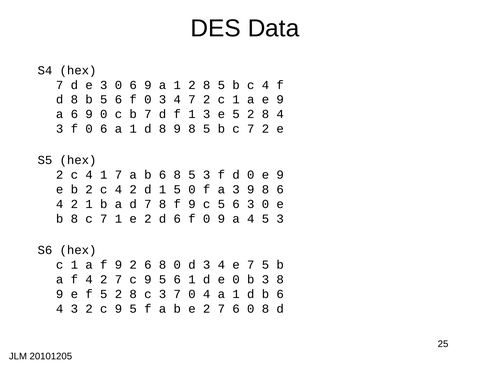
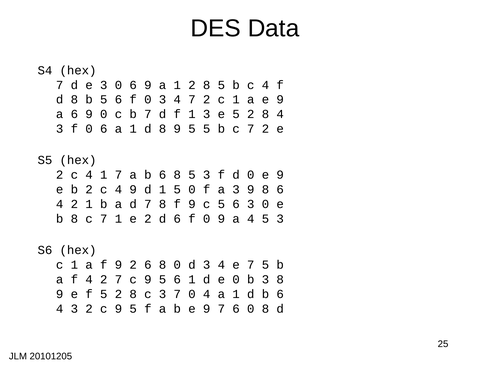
8 9 8: 8 -> 5
c 4 2: 2 -> 9
b e 2: 2 -> 9
